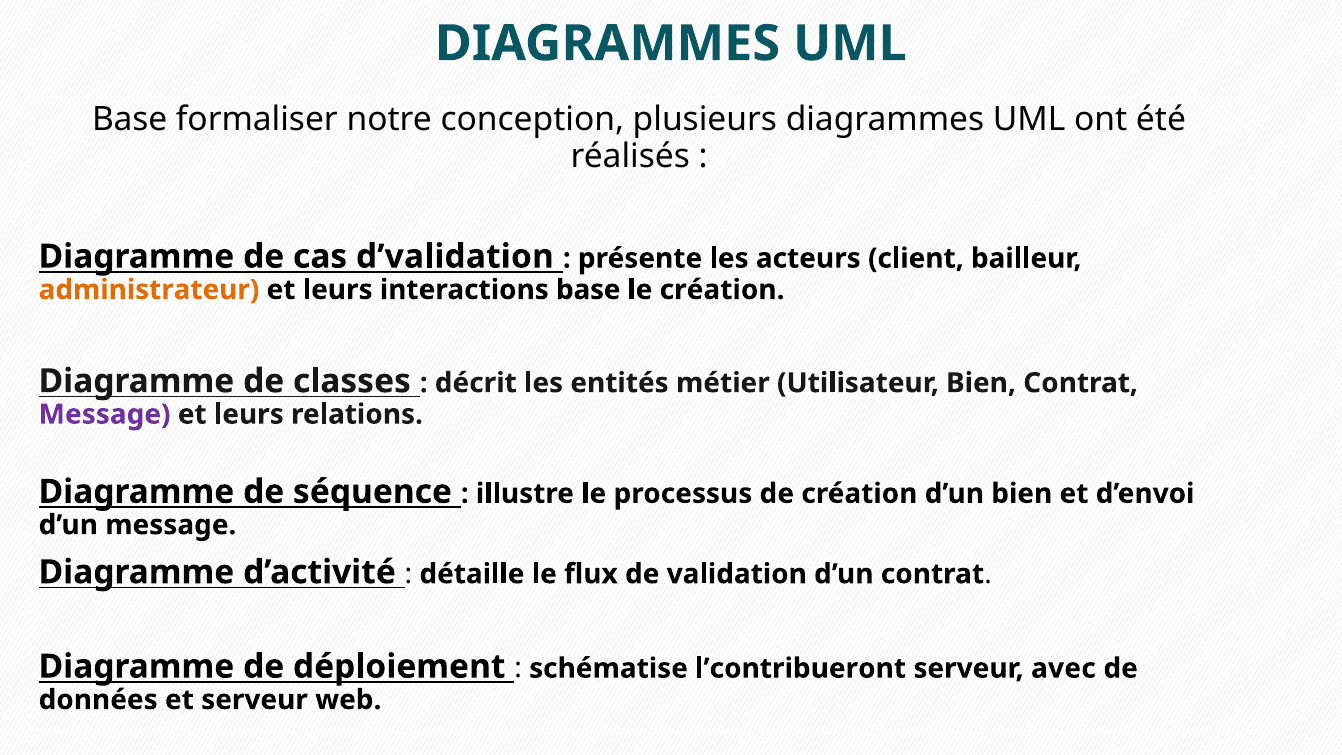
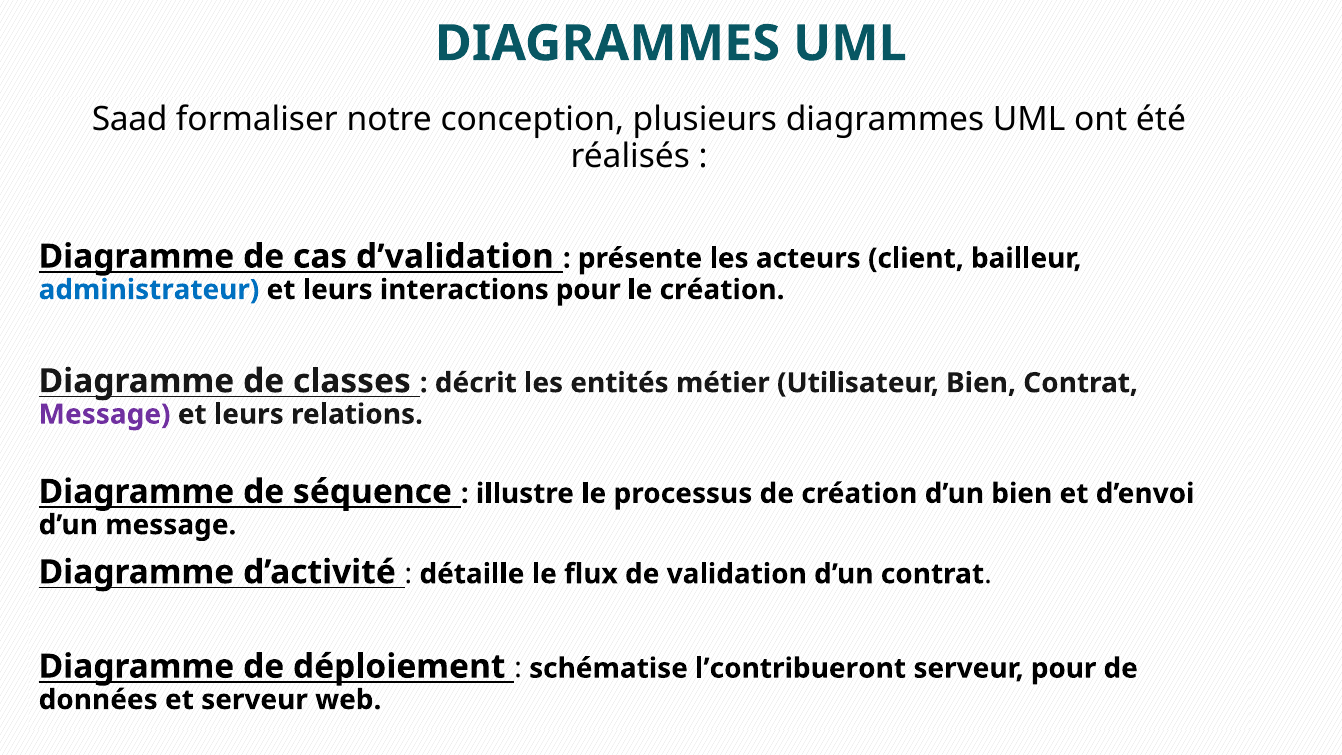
Base at (130, 120): Base -> Saad
administrateur colour: orange -> blue
interactions base: base -> pour
serveur avec: avec -> pour
